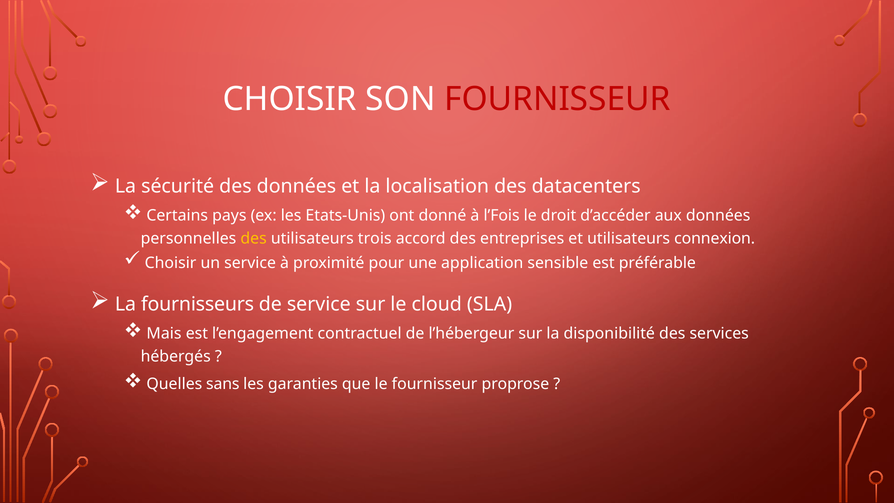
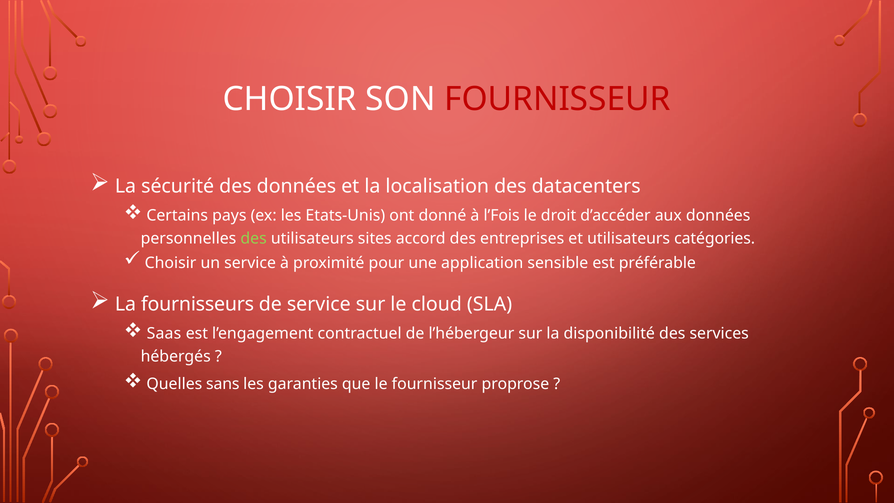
des at (254, 238) colour: yellow -> light green
trois: trois -> sites
connexion: connexion -> catégories
Mais: Mais -> Saas
